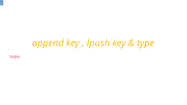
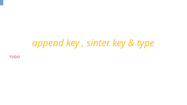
lpush: lpush -> sinter
